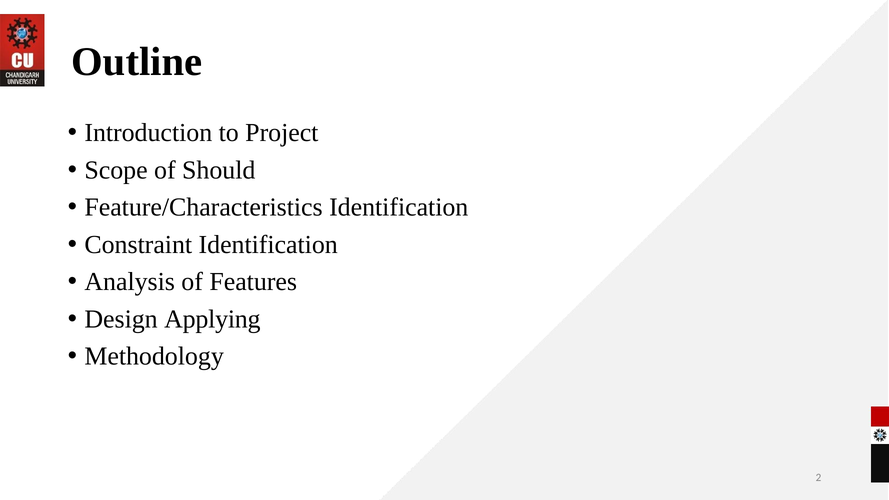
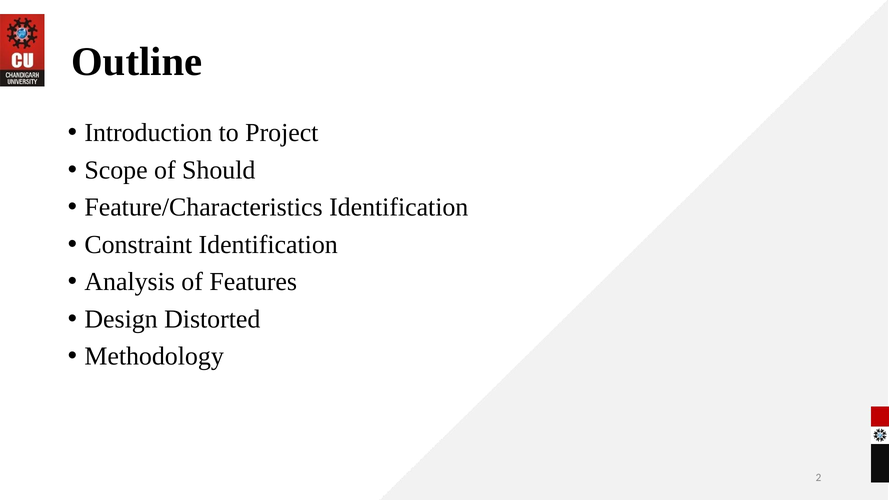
Applying: Applying -> Distorted
